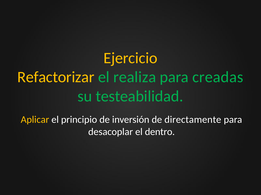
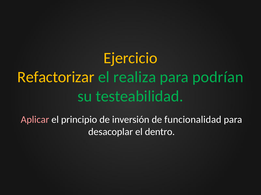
creadas: creadas -> podrían
Aplicar colour: yellow -> pink
directamente: directamente -> funcionalidad
